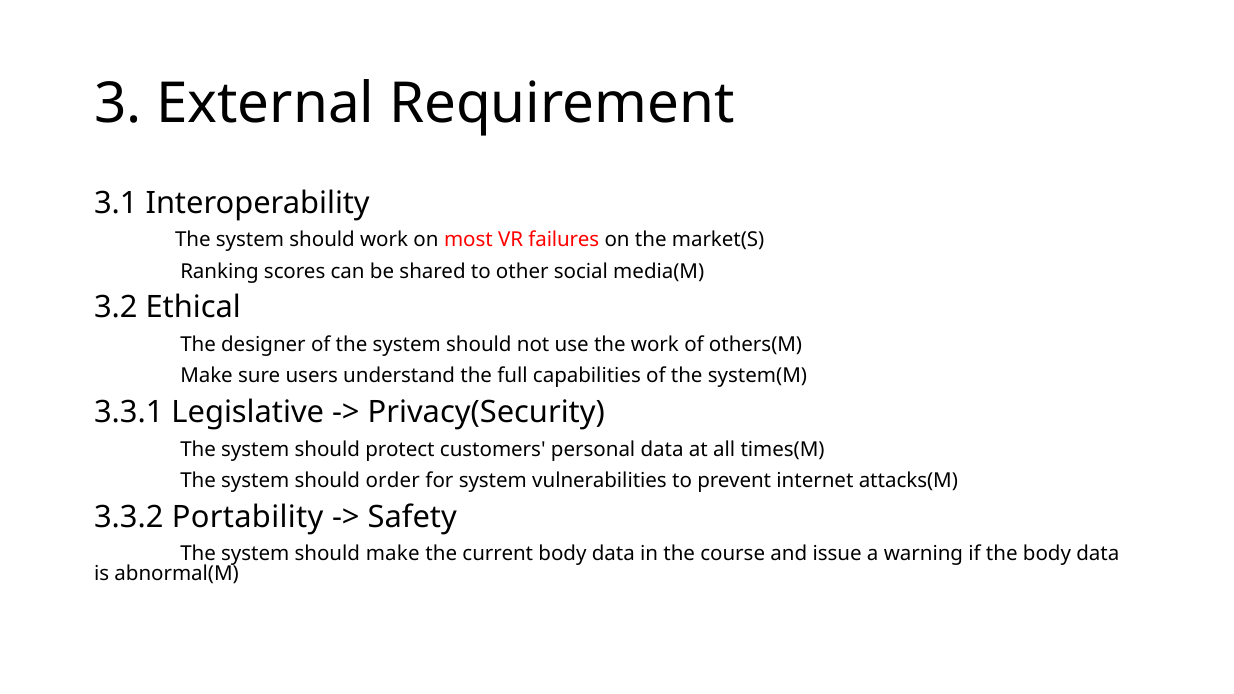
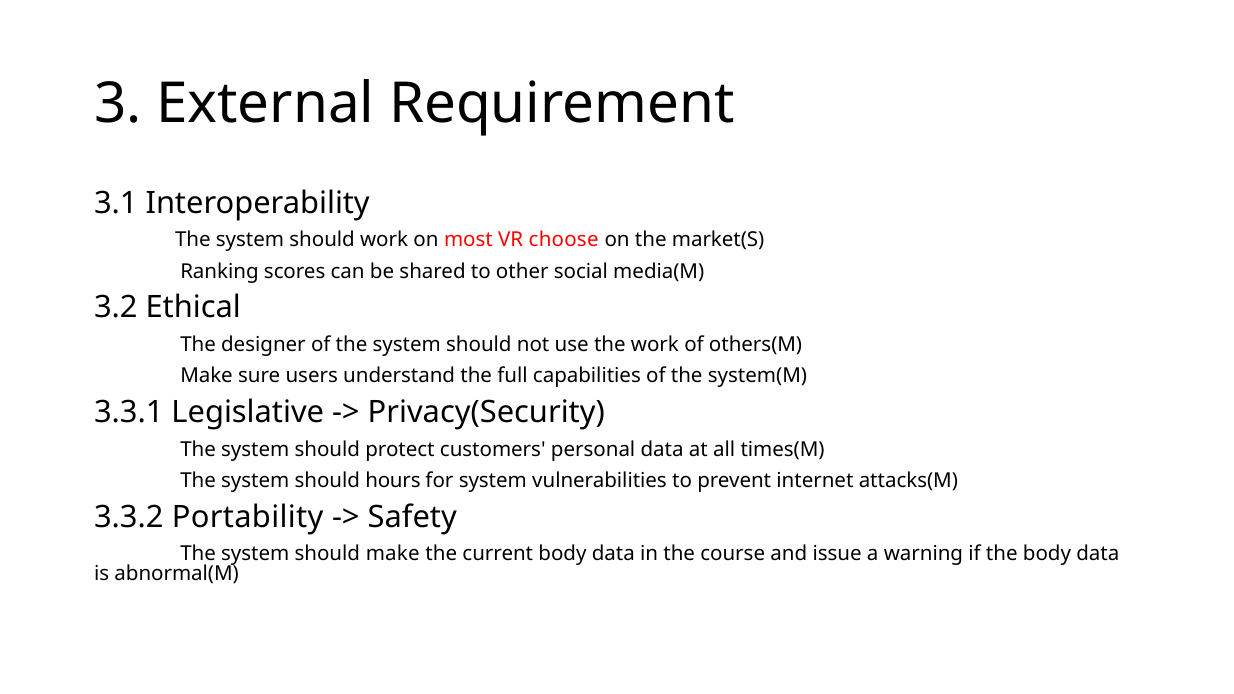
failures: failures -> choose
order: order -> hours
